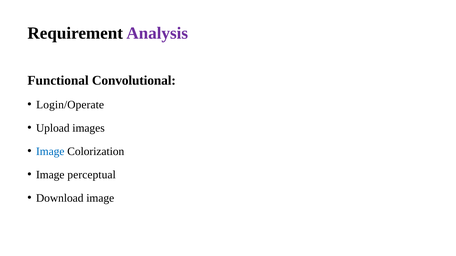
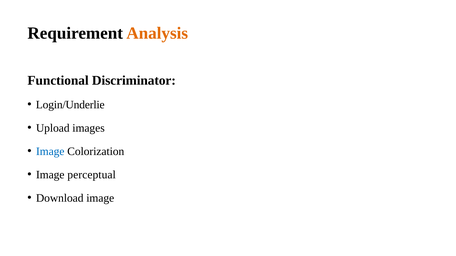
Analysis colour: purple -> orange
Convolutional: Convolutional -> Discriminator
Login/Operate: Login/Operate -> Login/Underlie
